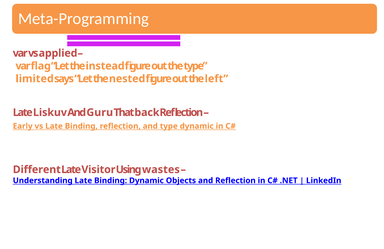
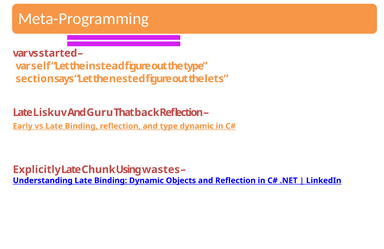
applied: applied -> started
flag: flag -> self
limited: limited -> section
left: left -> lets
Different: Different -> Explicitly
Visitor: Visitor -> Chunk
